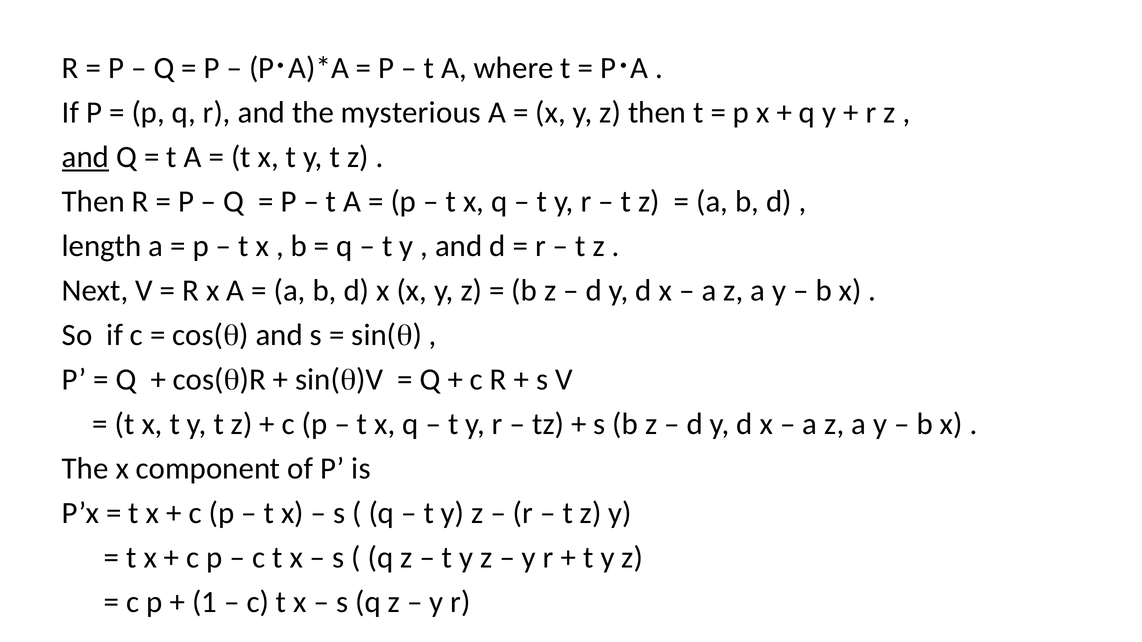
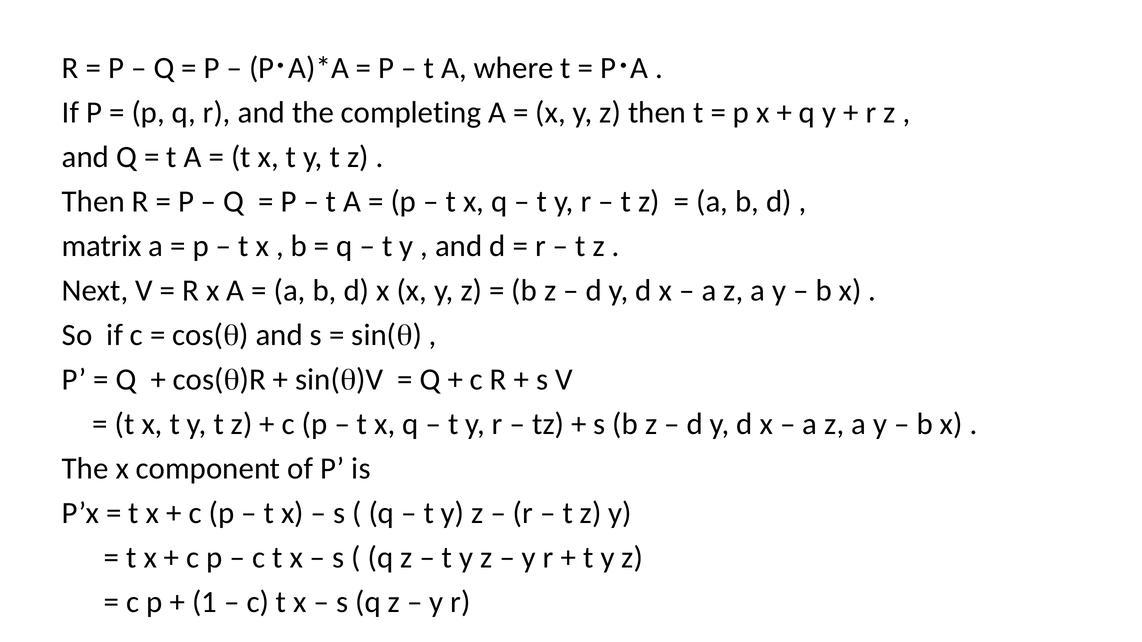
mysterious: mysterious -> completing
and at (86, 157) underline: present -> none
length: length -> matrix
